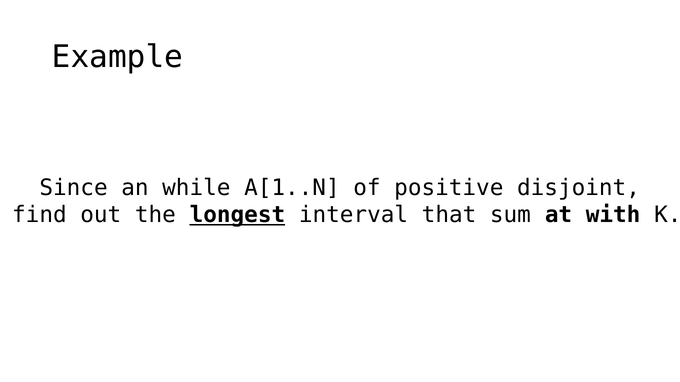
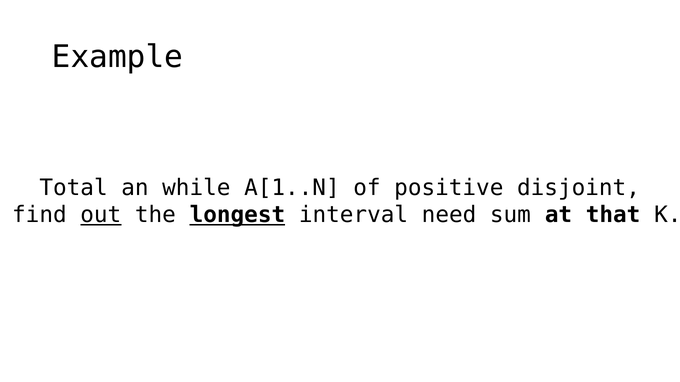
Since: Since -> Total
out underline: none -> present
that: that -> need
with: with -> that
